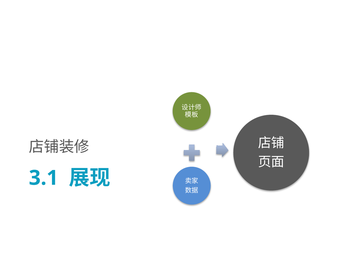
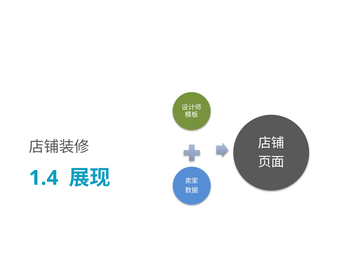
3.1: 3.1 -> 1.4
